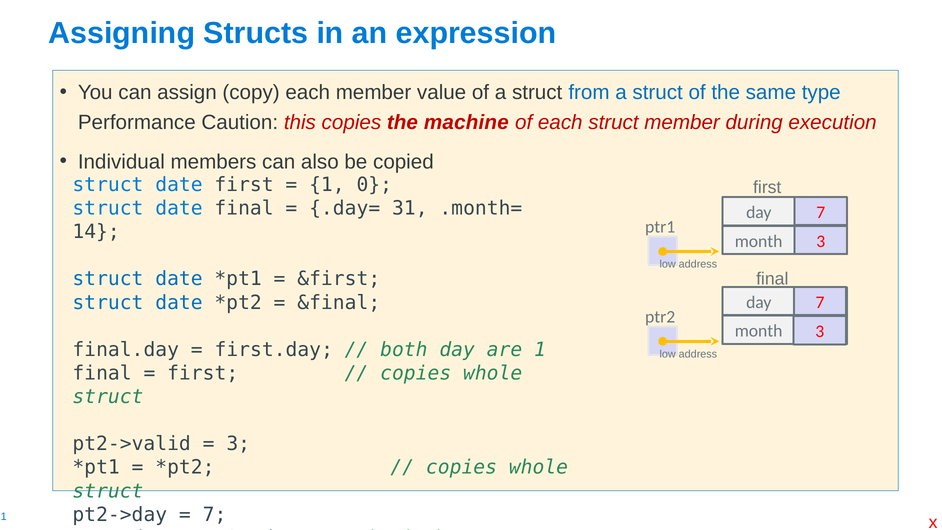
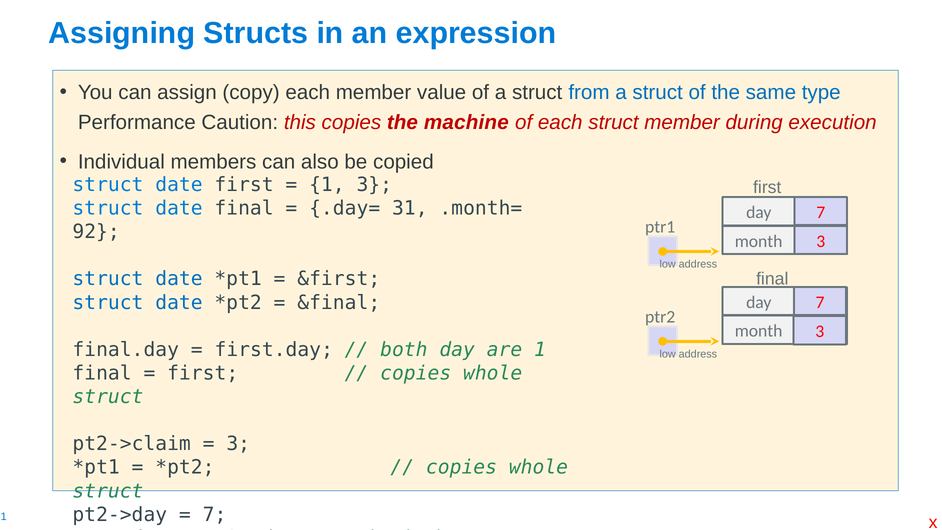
0 at (374, 185): 0 -> 3
14: 14 -> 92
pt2->valid: pt2->valid -> pt2->claim
